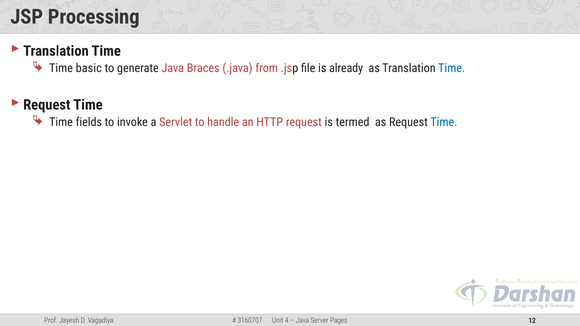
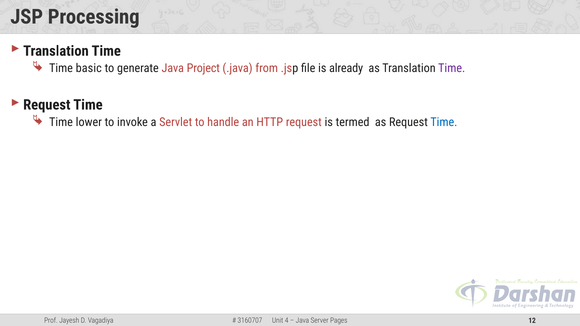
Braces: Braces -> Project
Time at (452, 68) colour: blue -> purple
fields: fields -> lower
